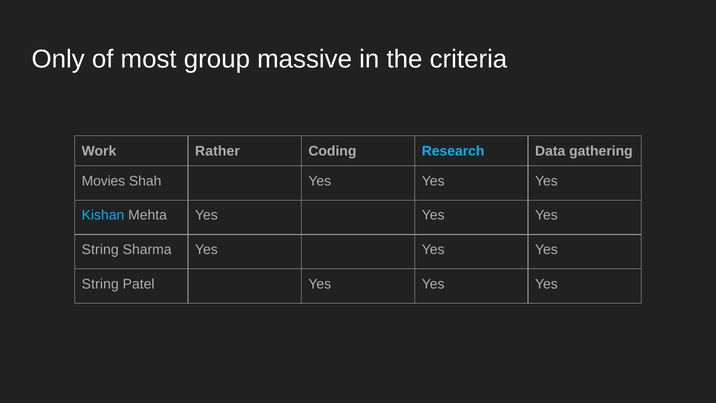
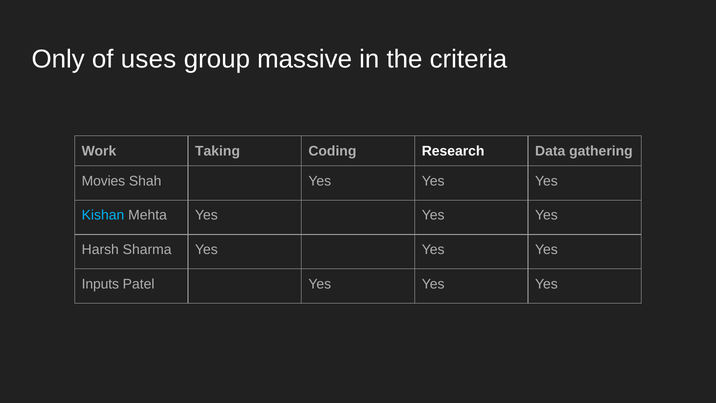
most: most -> uses
Rather: Rather -> Taking
Research colour: light blue -> white
String at (100, 250): String -> Harsh
String at (100, 284): String -> Inputs
